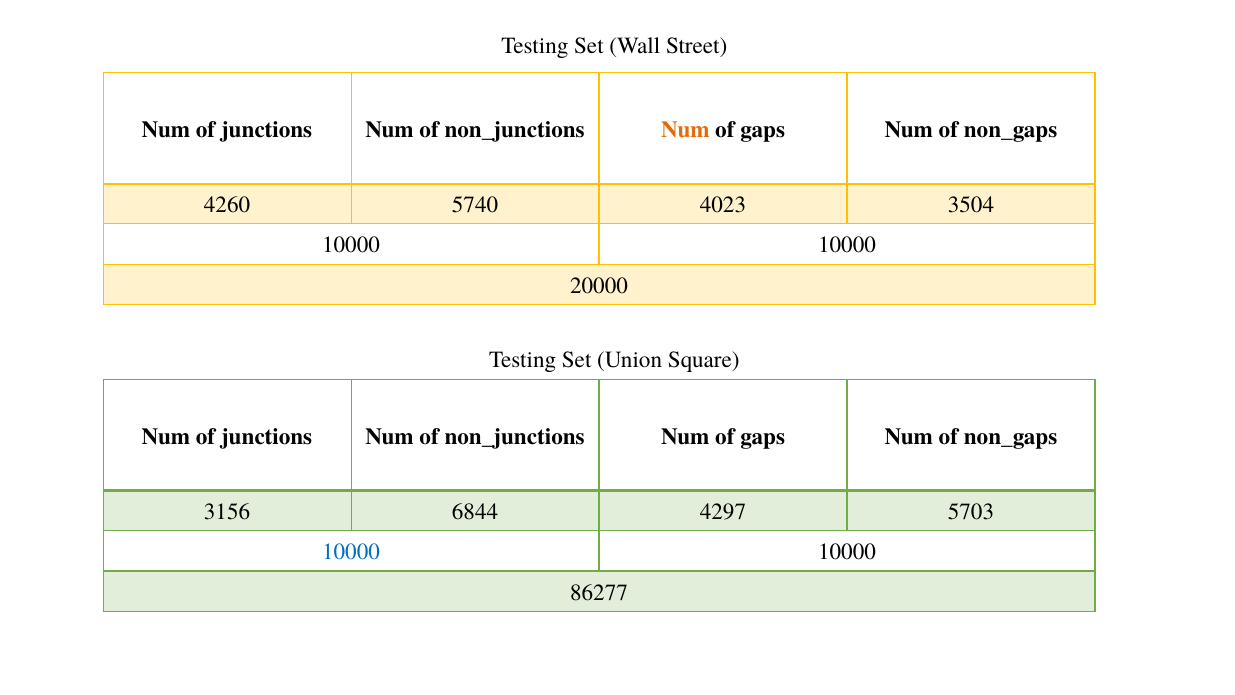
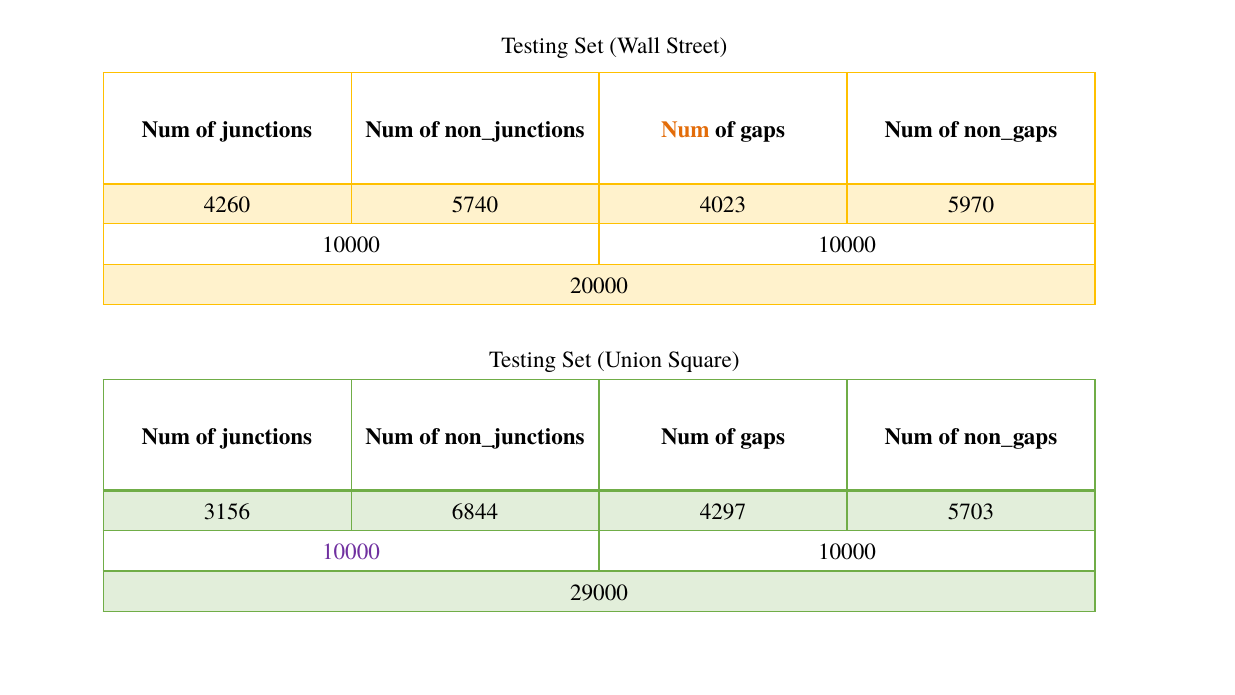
3504: 3504 -> 5970
10000 at (351, 552) colour: blue -> purple
86277: 86277 -> 29000
